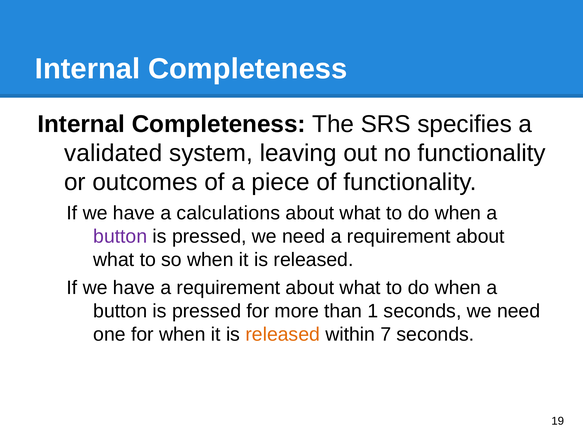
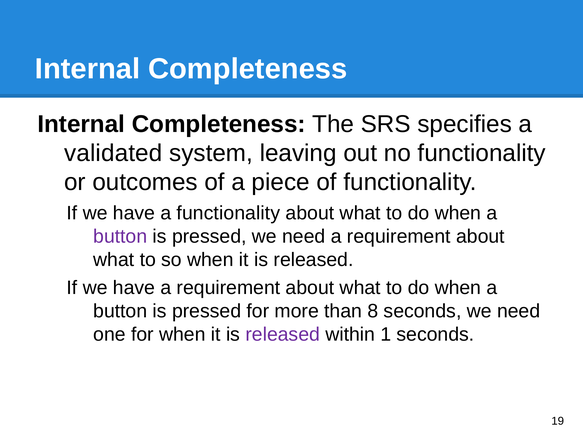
a calculations: calculations -> functionality
1: 1 -> 8
released at (283, 335) colour: orange -> purple
7: 7 -> 1
